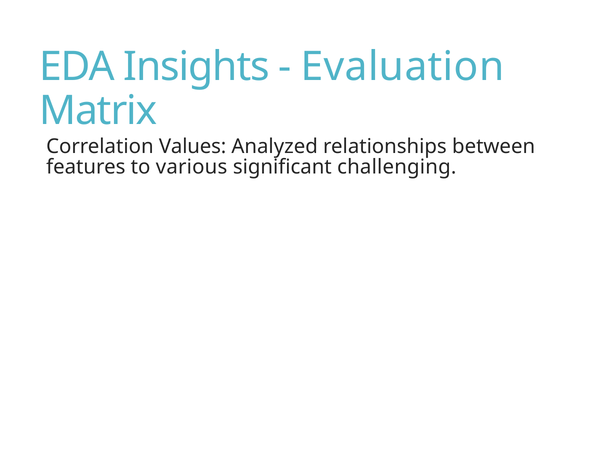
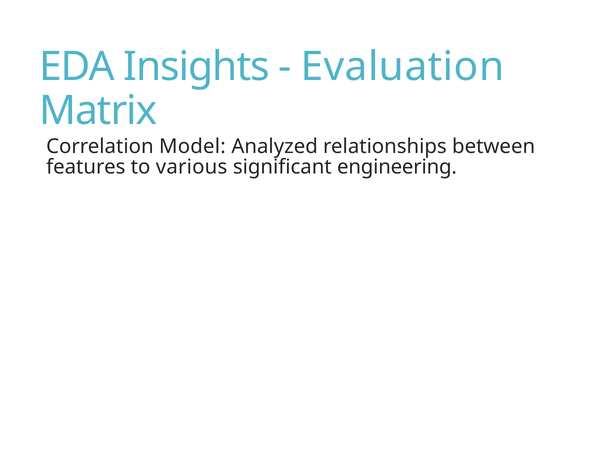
Values: Values -> Model
challenging: challenging -> engineering
